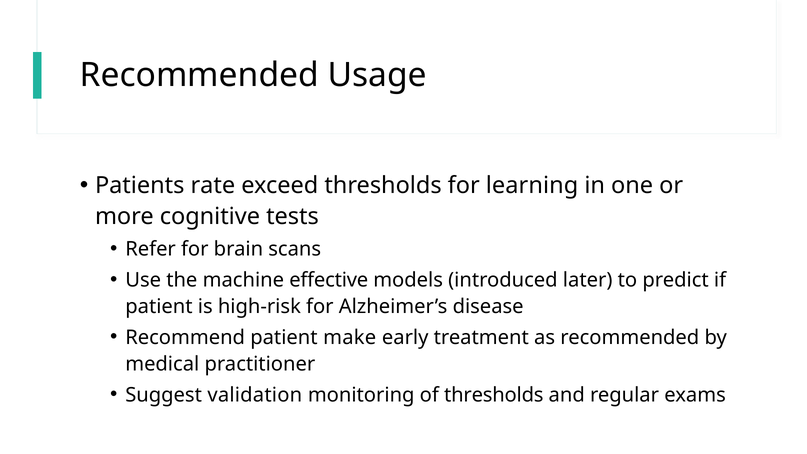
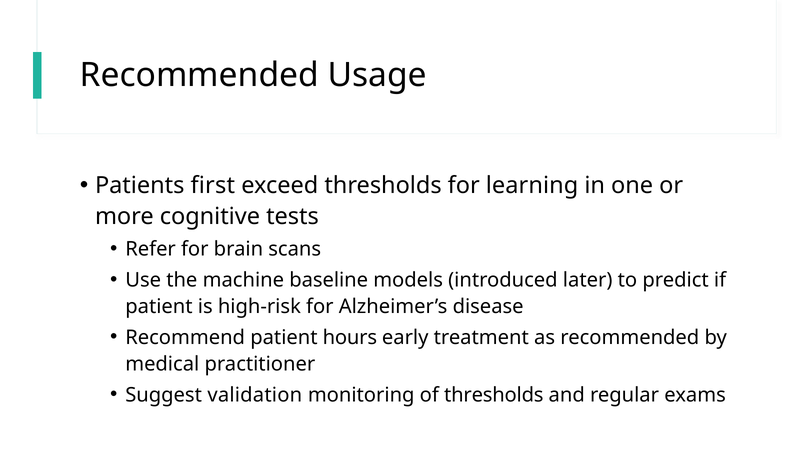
rate: rate -> first
effective: effective -> baseline
make: make -> hours
